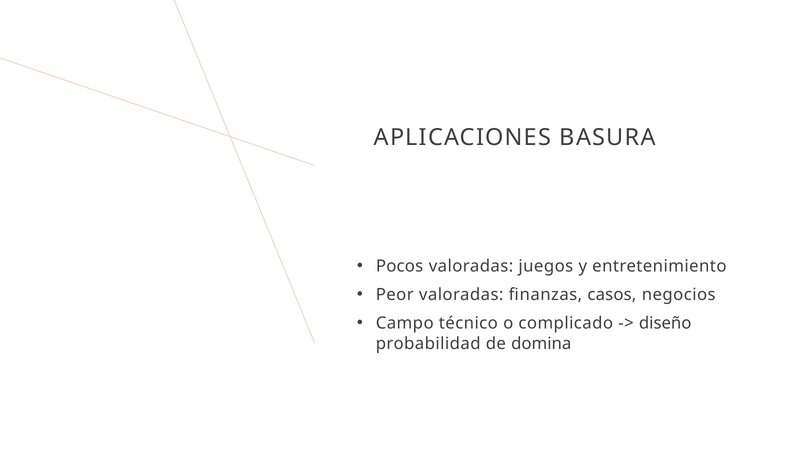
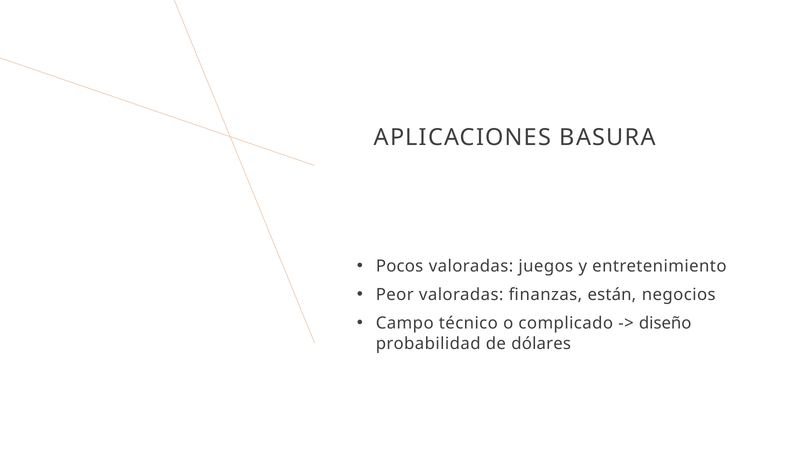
casos: casos -> están
domina: domina -> dólares
